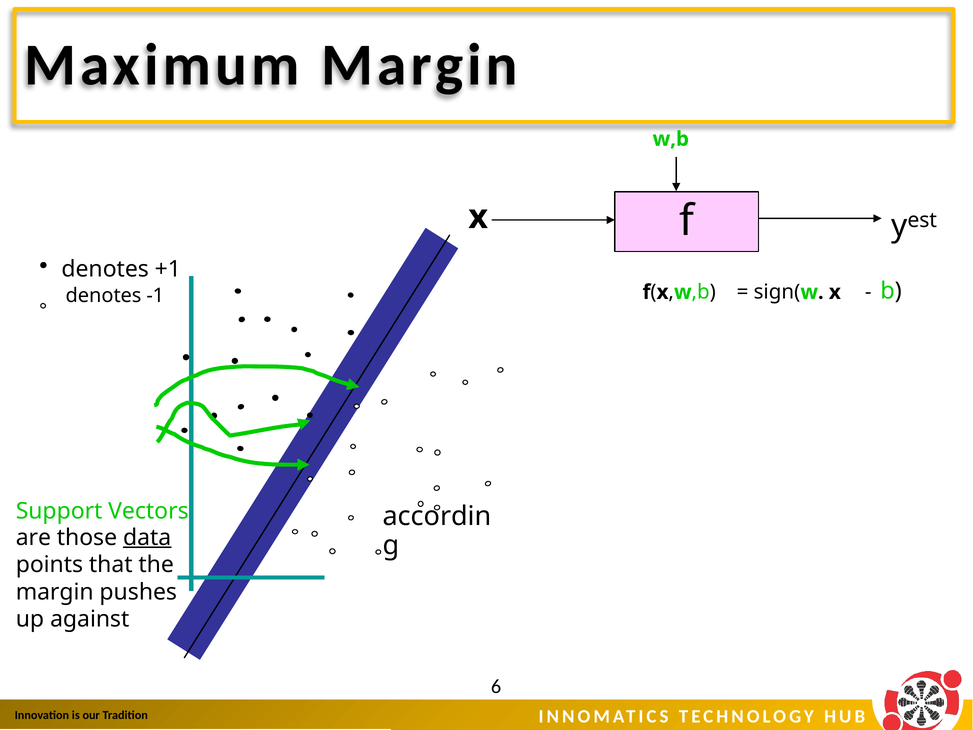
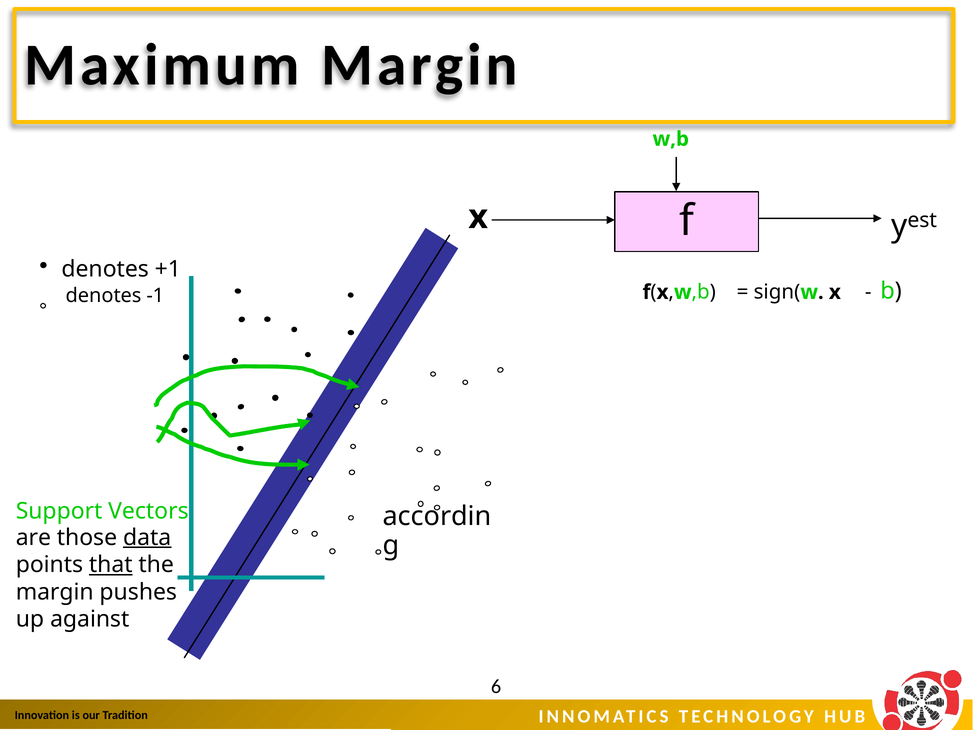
that underline: none -> present
